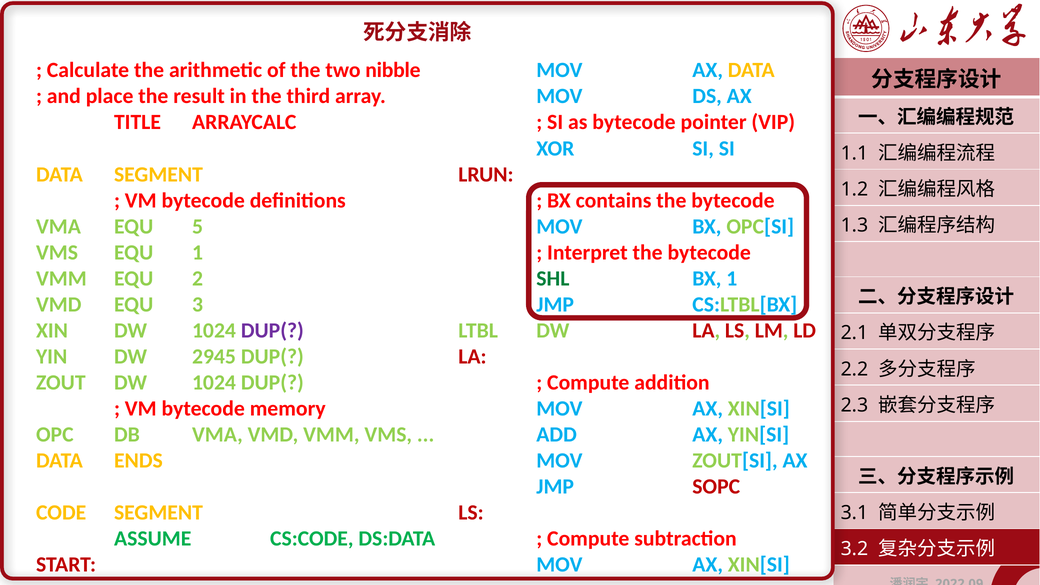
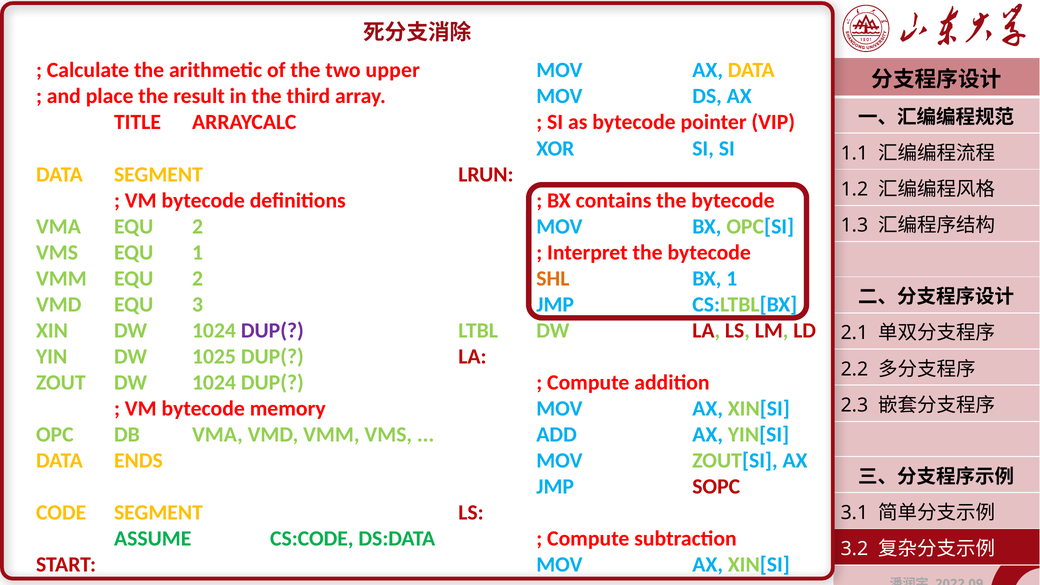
nibble: nibble -> upper
VMA EQU 5: 5 -> 2
SHL colour: green -> orange
2945: 2945 -> 1025
